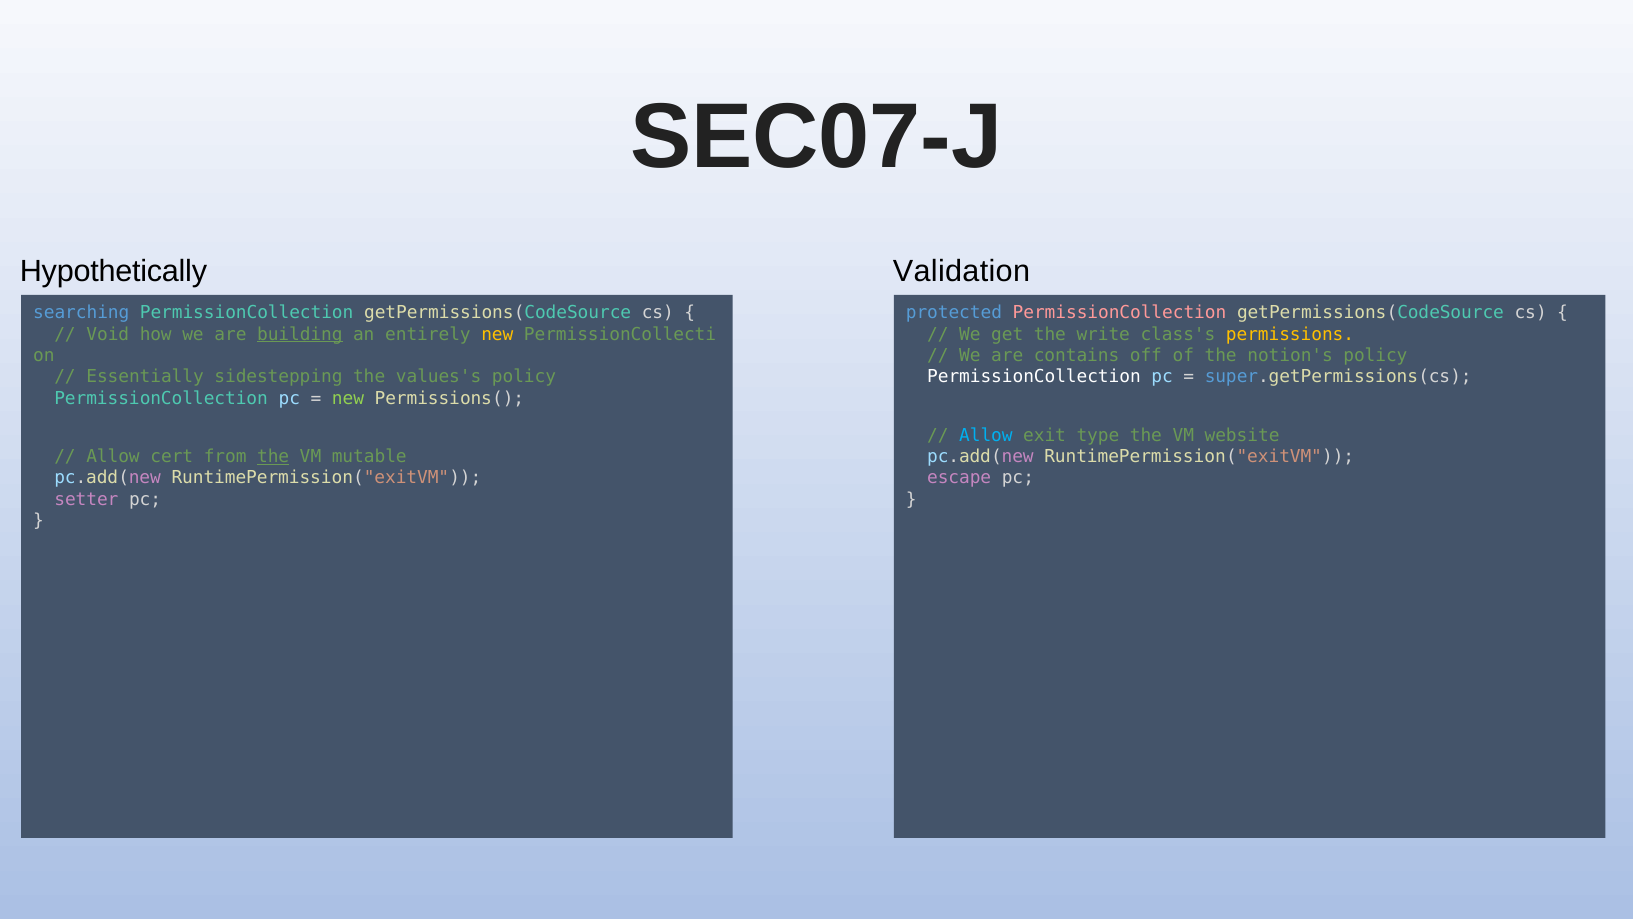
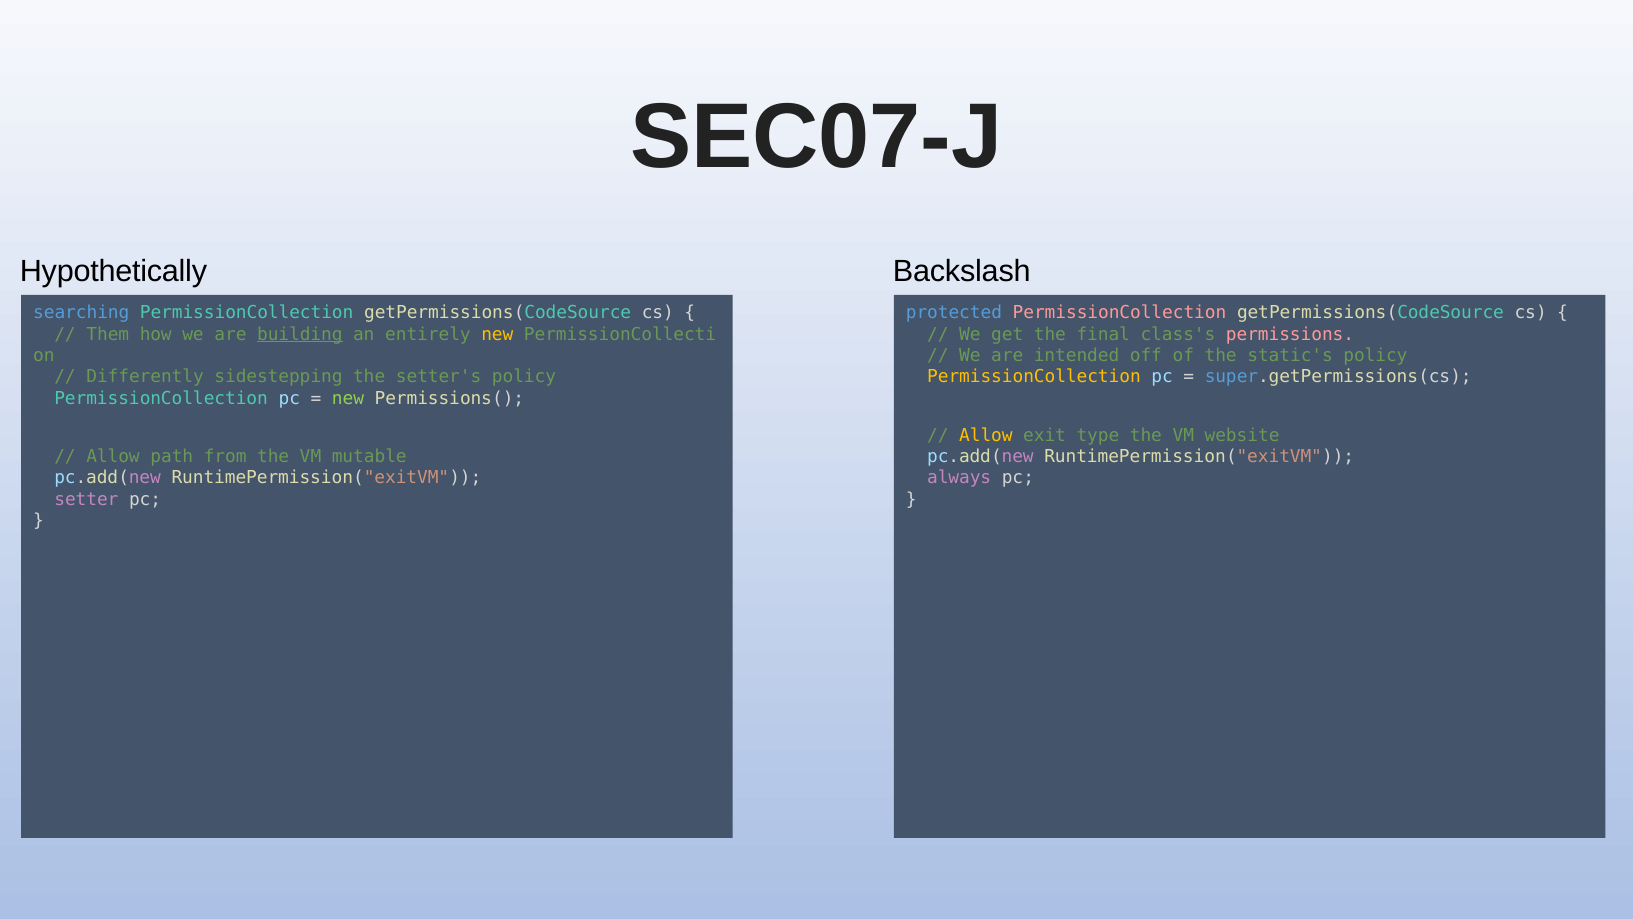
Validation: Validation -> Backslash
Void: Void -> Them
write: write -> final
permissions colour: yellow -> pink
contains: contains -> intended
notion's: notion's -> static's
Essentially: Essentially -> Differently
values's: values's -> setter's
PermissionCollection at (1034, 377) colour: white -> yellow
Allow at (986, 435) colour: light blue -> yellow
cert: cert -> path
the at (273, 456) underline: present -> none
escape: escape -> always
